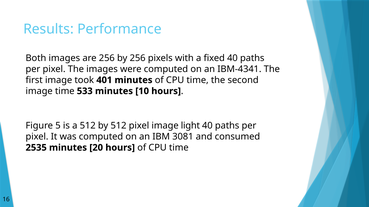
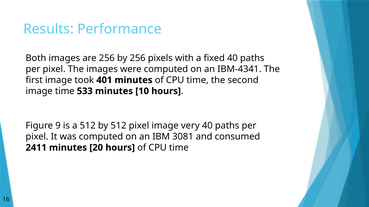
5: 5 -> 9
light: light -> very
2535: 2535 -> 2411
